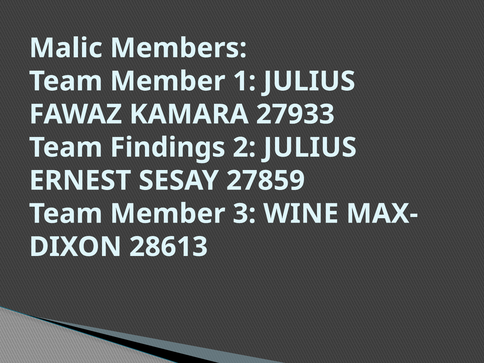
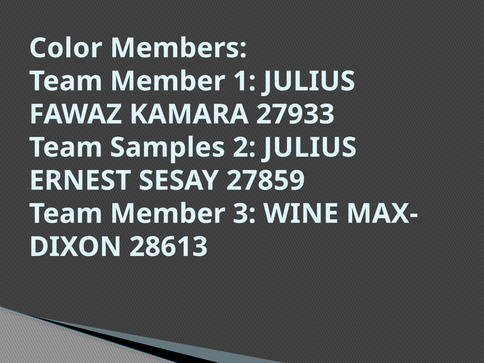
Malic: Malic -> Color
Findings: Findings -> Samples
